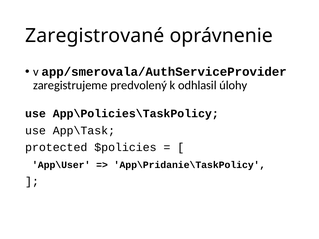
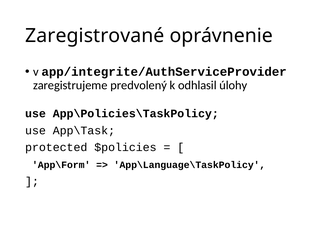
app/smerovala/AuthServiceProvider: app/smerovala/AuthServiceProvider -> app/integrite/AuthServiceProvider
App\User: App\User -> App\Form
App\Pridanie\TaskPolicy: App\Pridanie\TaskPolicy -> App\Language\TaskPolicy
